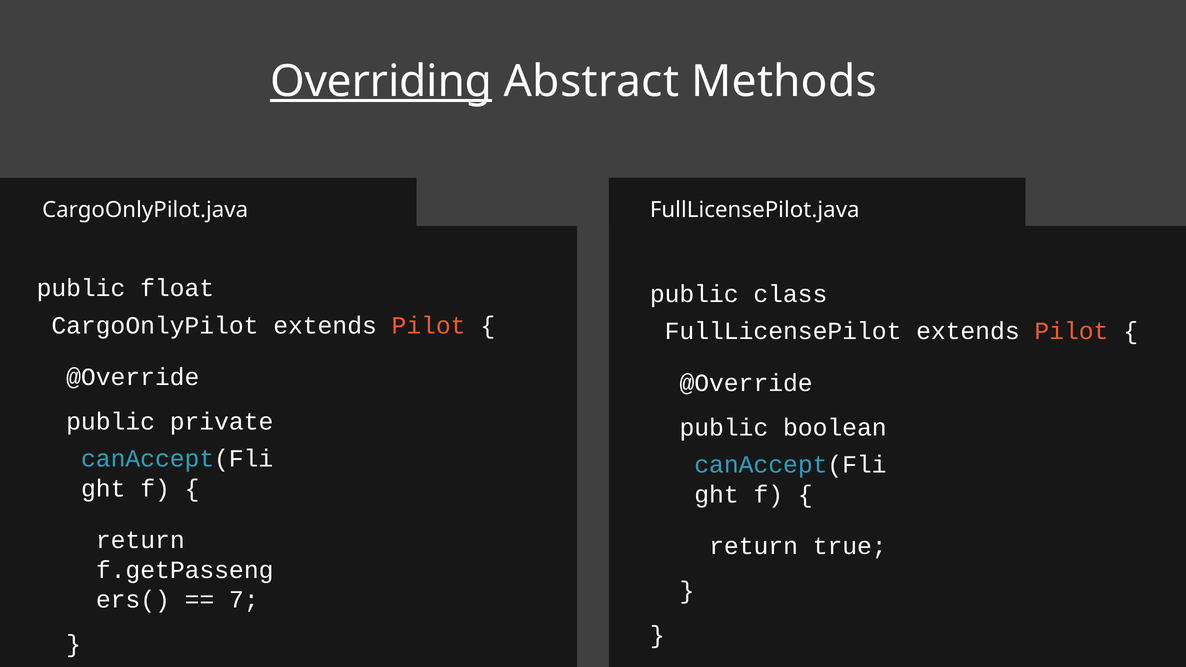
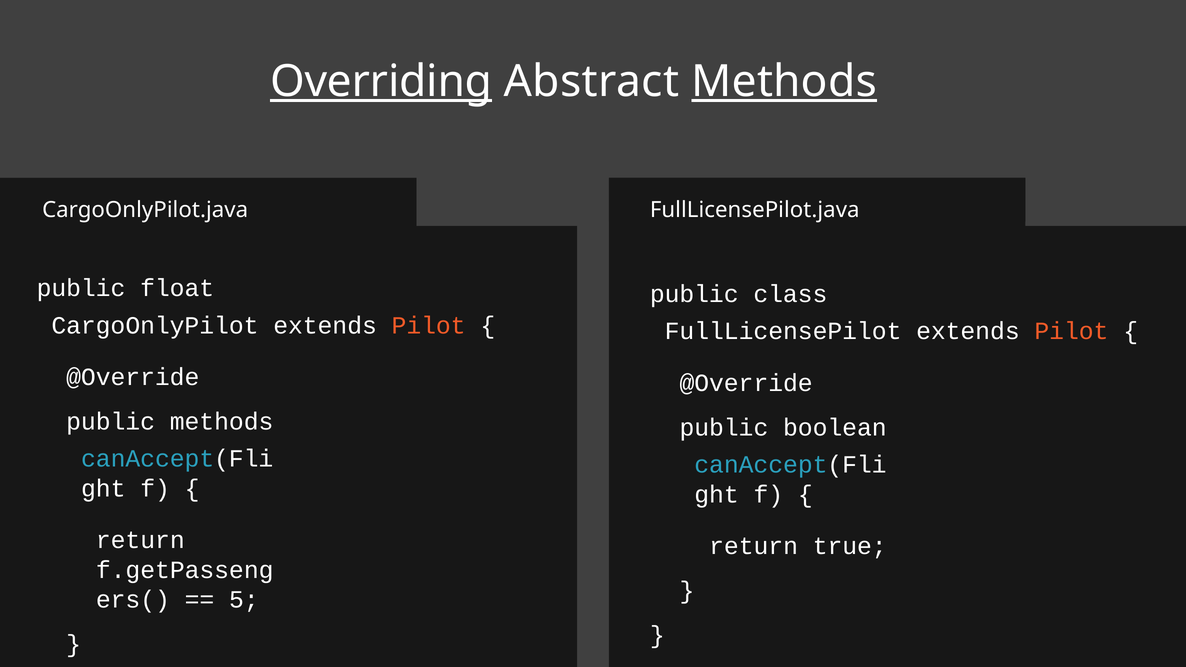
Methods at (784, 81) underline: none -> present
public private: private -> methods
7: 7 -> 5
